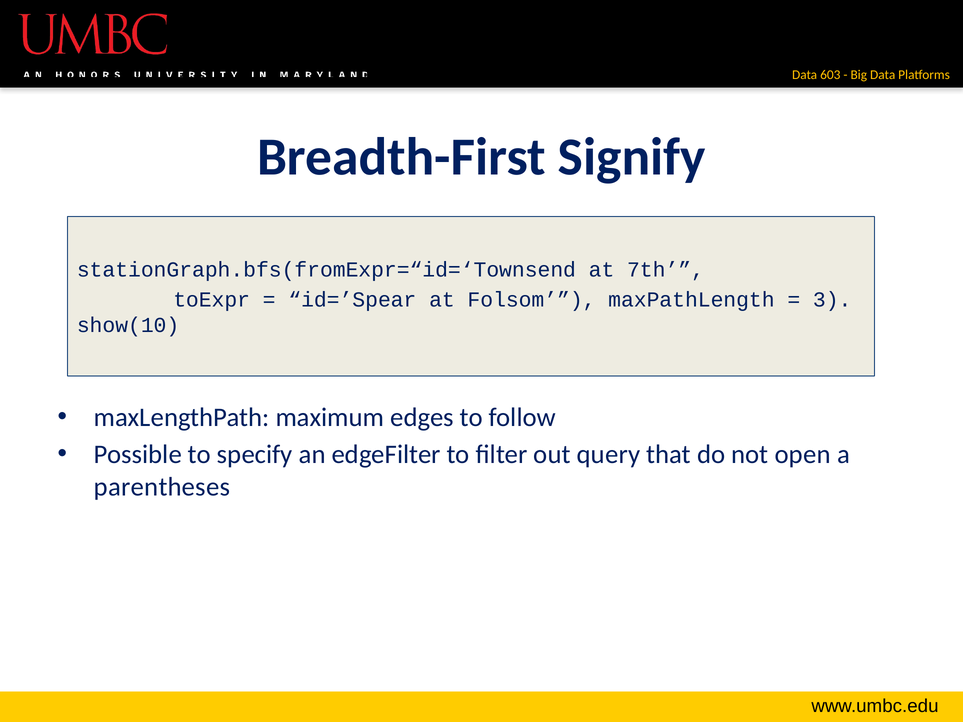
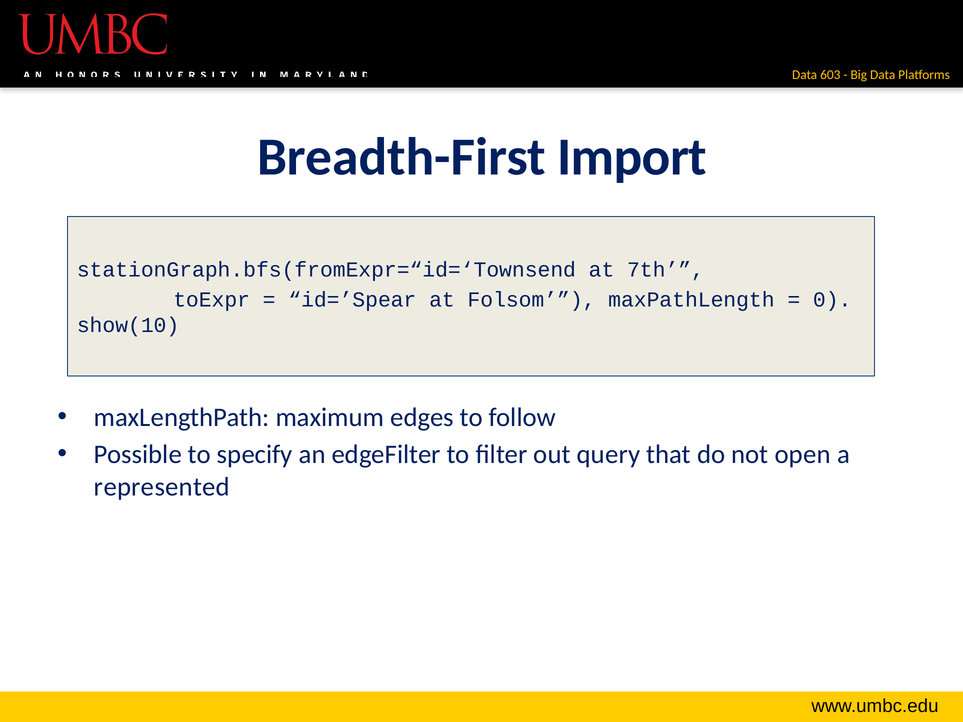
Signify: Signify -> Import
3: 3 -> 0
parentheses: parentheses -> represented
